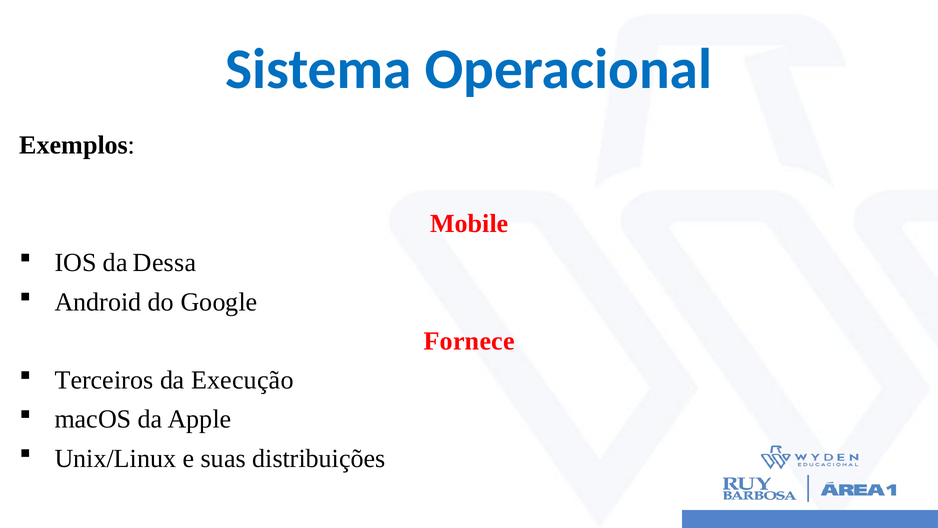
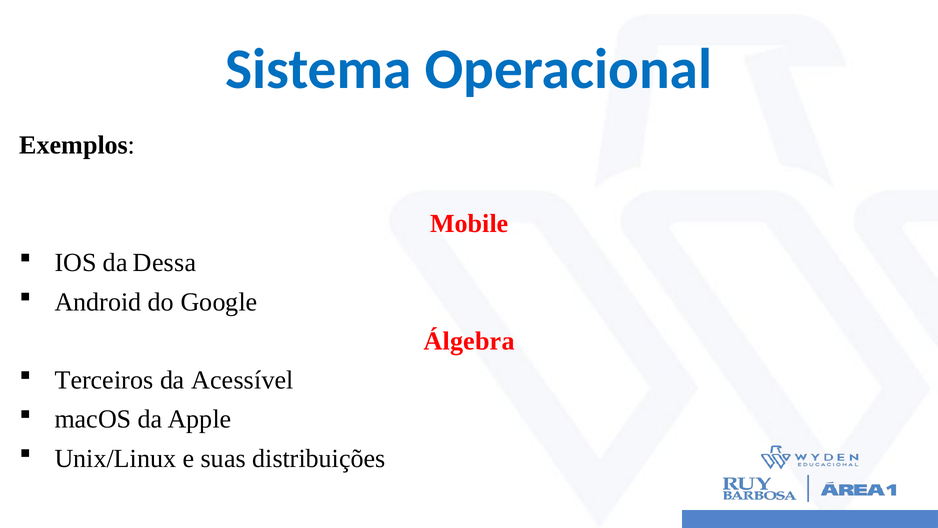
Fornece: Fornece -> Álgebra
Execução: Execução -> Acessível
